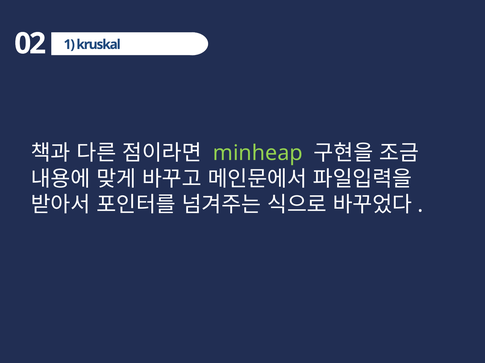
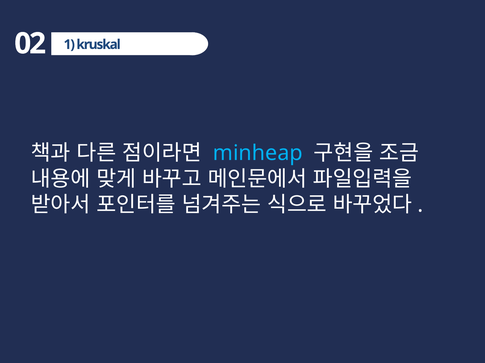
minheap colour: light green -> light blue
